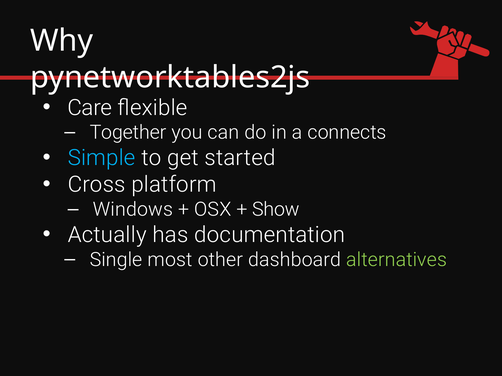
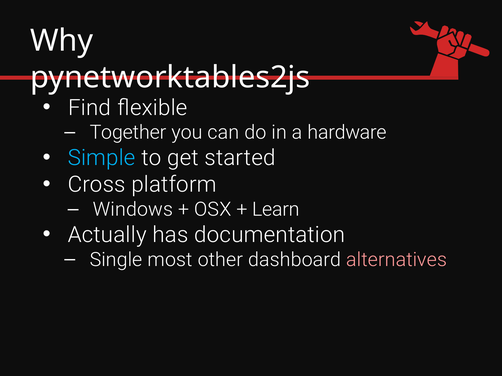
Care: Care -> Find
connects: connects -> hardware
Show: Show -> Learn
alternatives colour: light green -> pink
